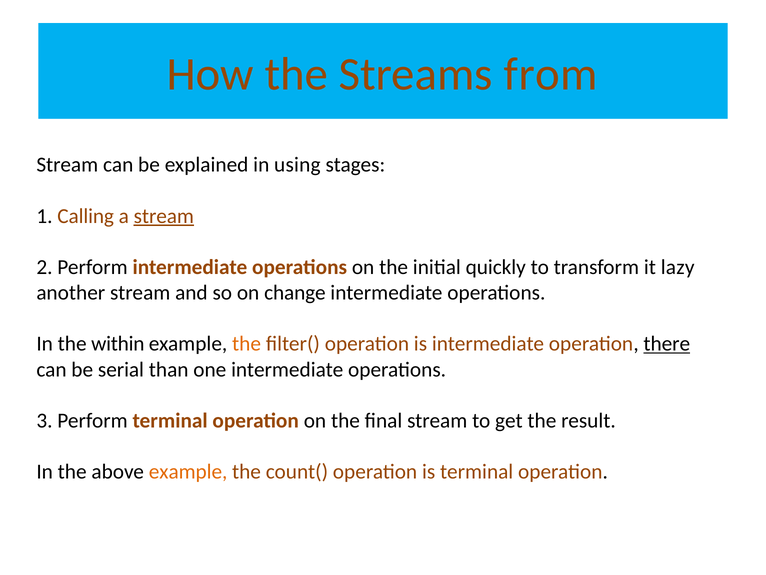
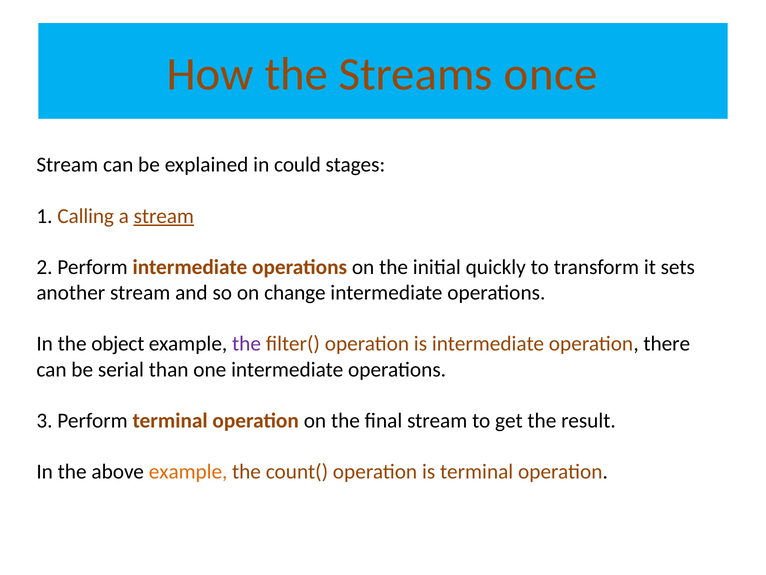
from: from -> once
using: using -> could
lazy: lazy -> sets
within: within -> object
the at (247, 344) colour: orange -> purple
there underline: present -> none
